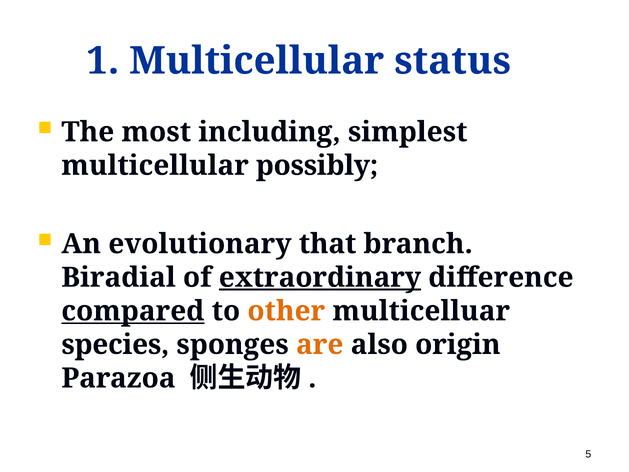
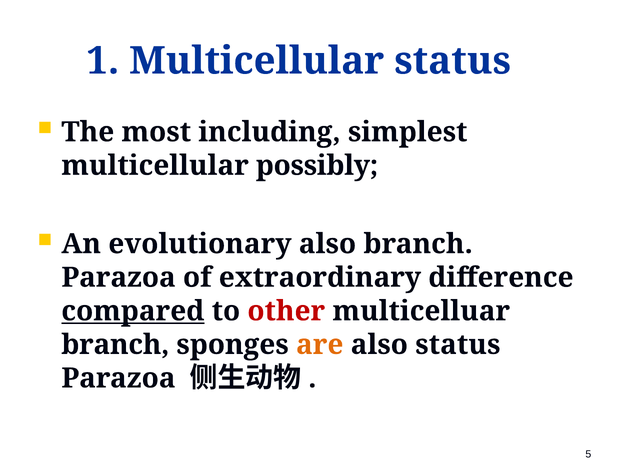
evolutionary that: that -> also
Biradial at (119, 277): Biradial -> Parazoa
extraordinary underline: present -> none
other colour: orange -> red
species at (115, 344): species -> branch
also origin: origin -> status
